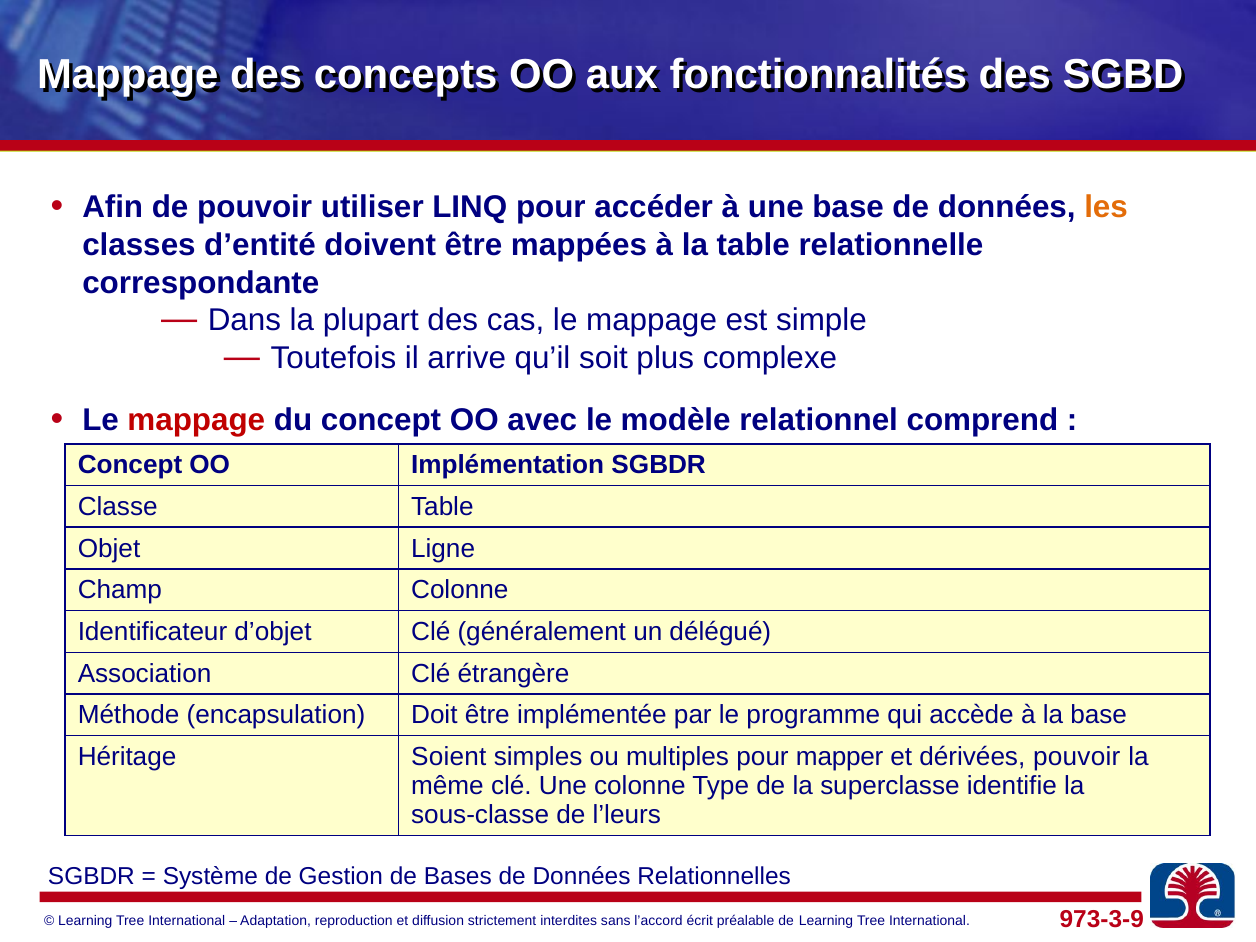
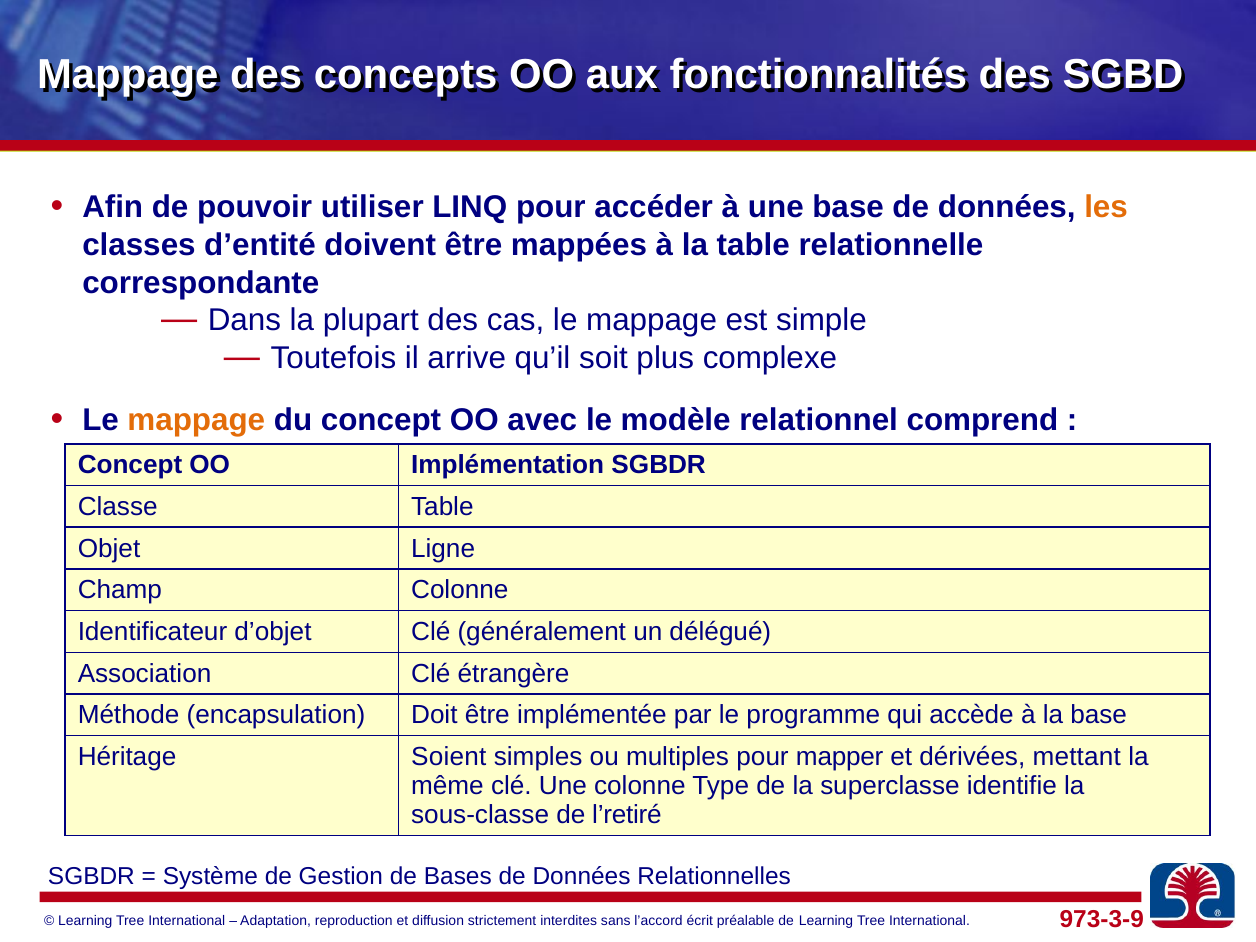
mappage at (196, 420) colour: red -> orange
dérivées pouvoir: pouvoir -> mettant
l’leurs: l’leurs -> l’retiré
